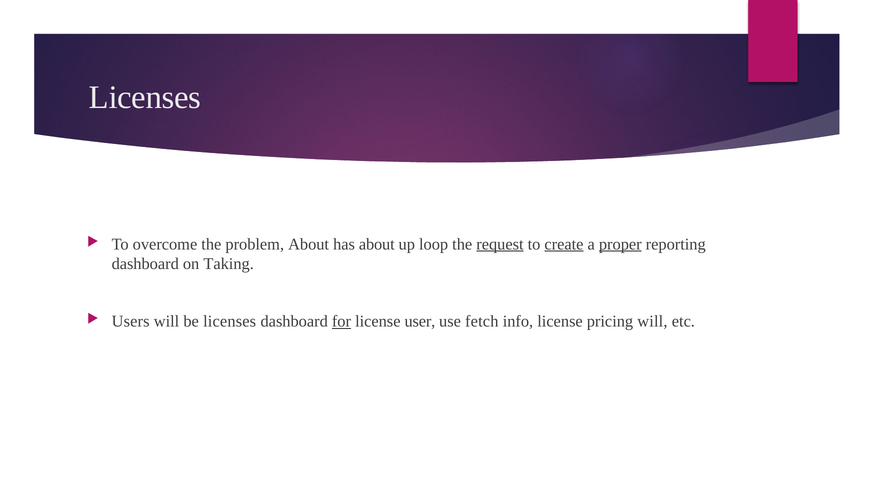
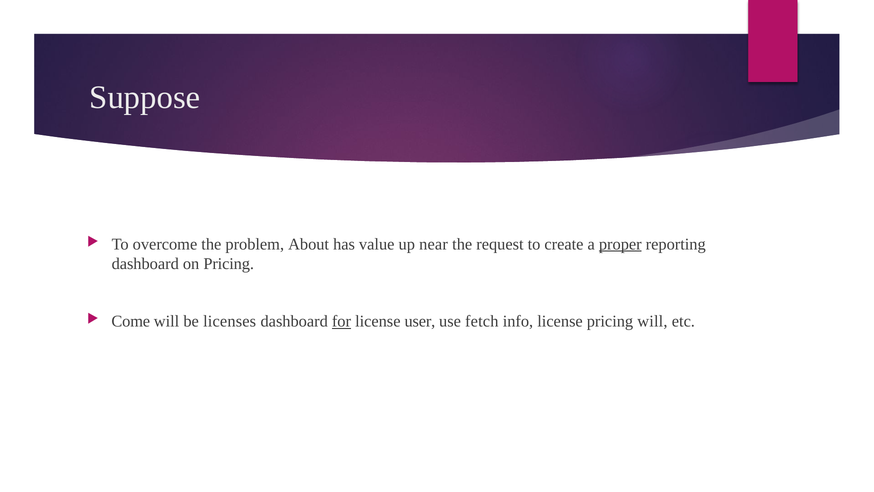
Licenses at (145, 97): Licenses -> Suppose
has about: about -> value
loop: loop -> near
request underline: present -> none
create underline: present -> none
on Taking: Taking -> Pricing
Users: Users -> Come
